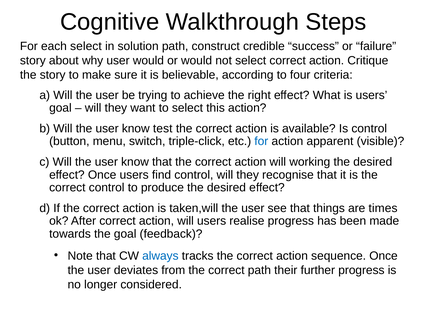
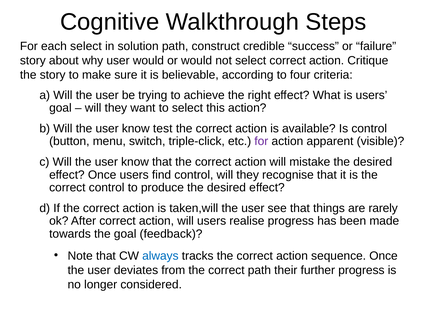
for at (261, 142) colour: blue -> purple
working: working -> mistake
times: times -> rarely
